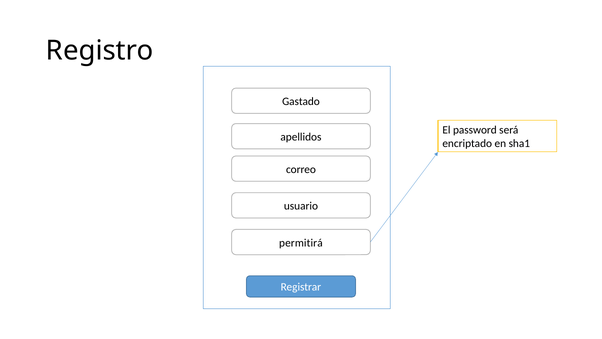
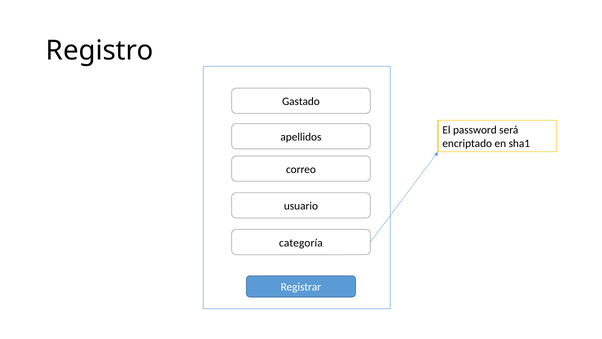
permitirá: permitirá -> categoría
